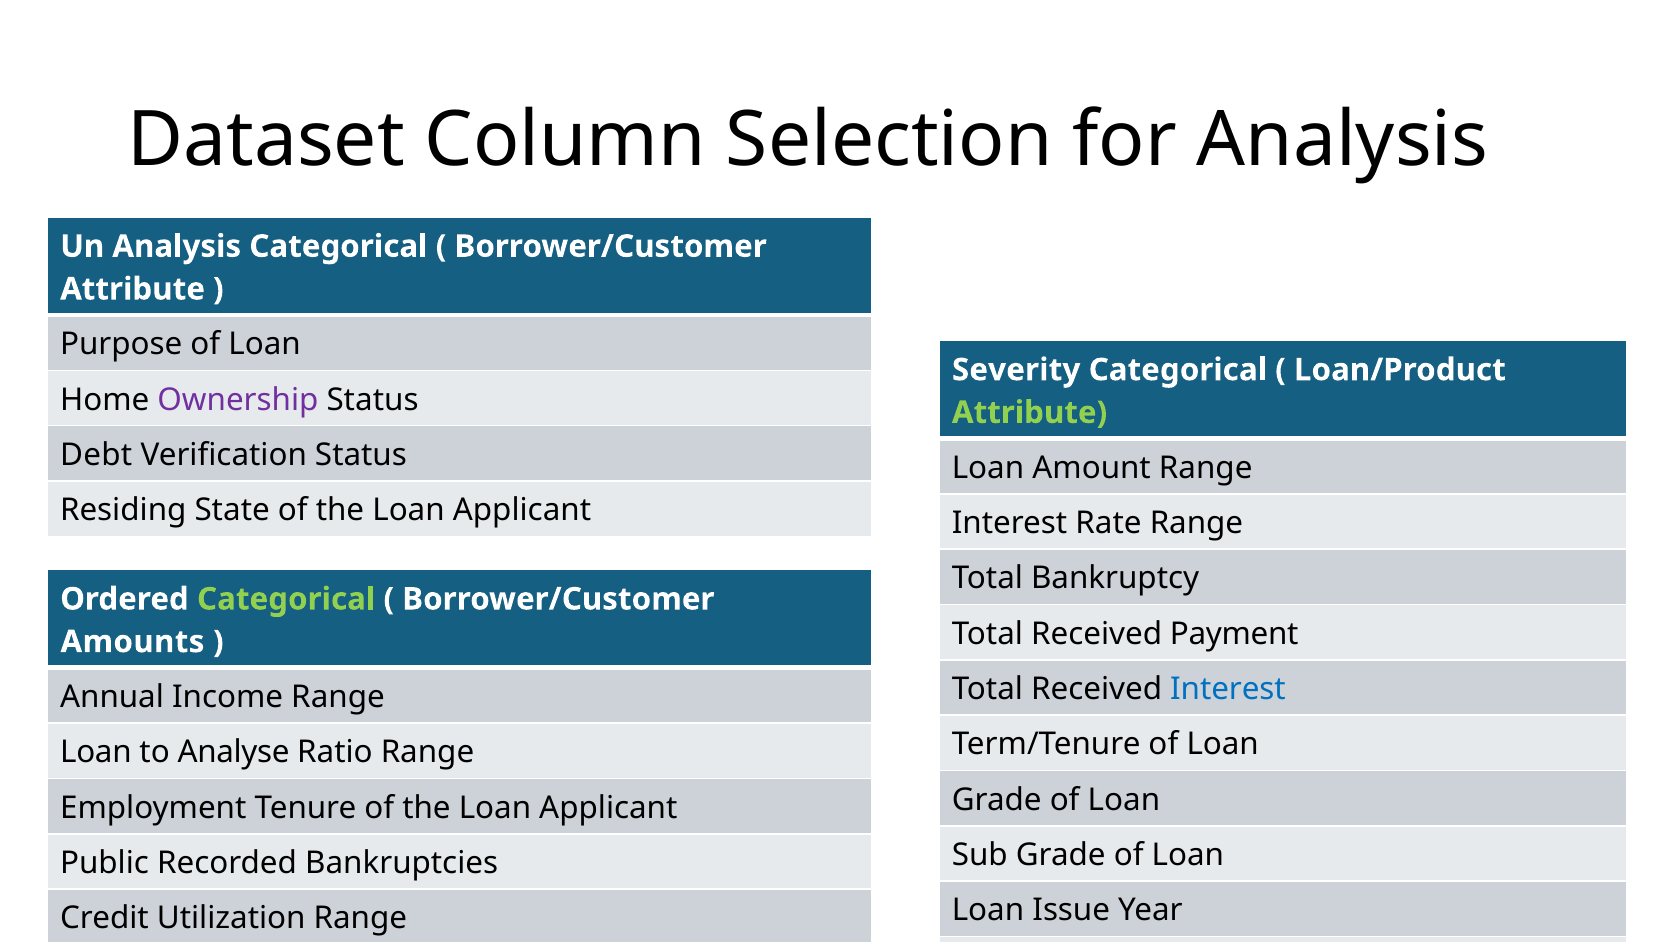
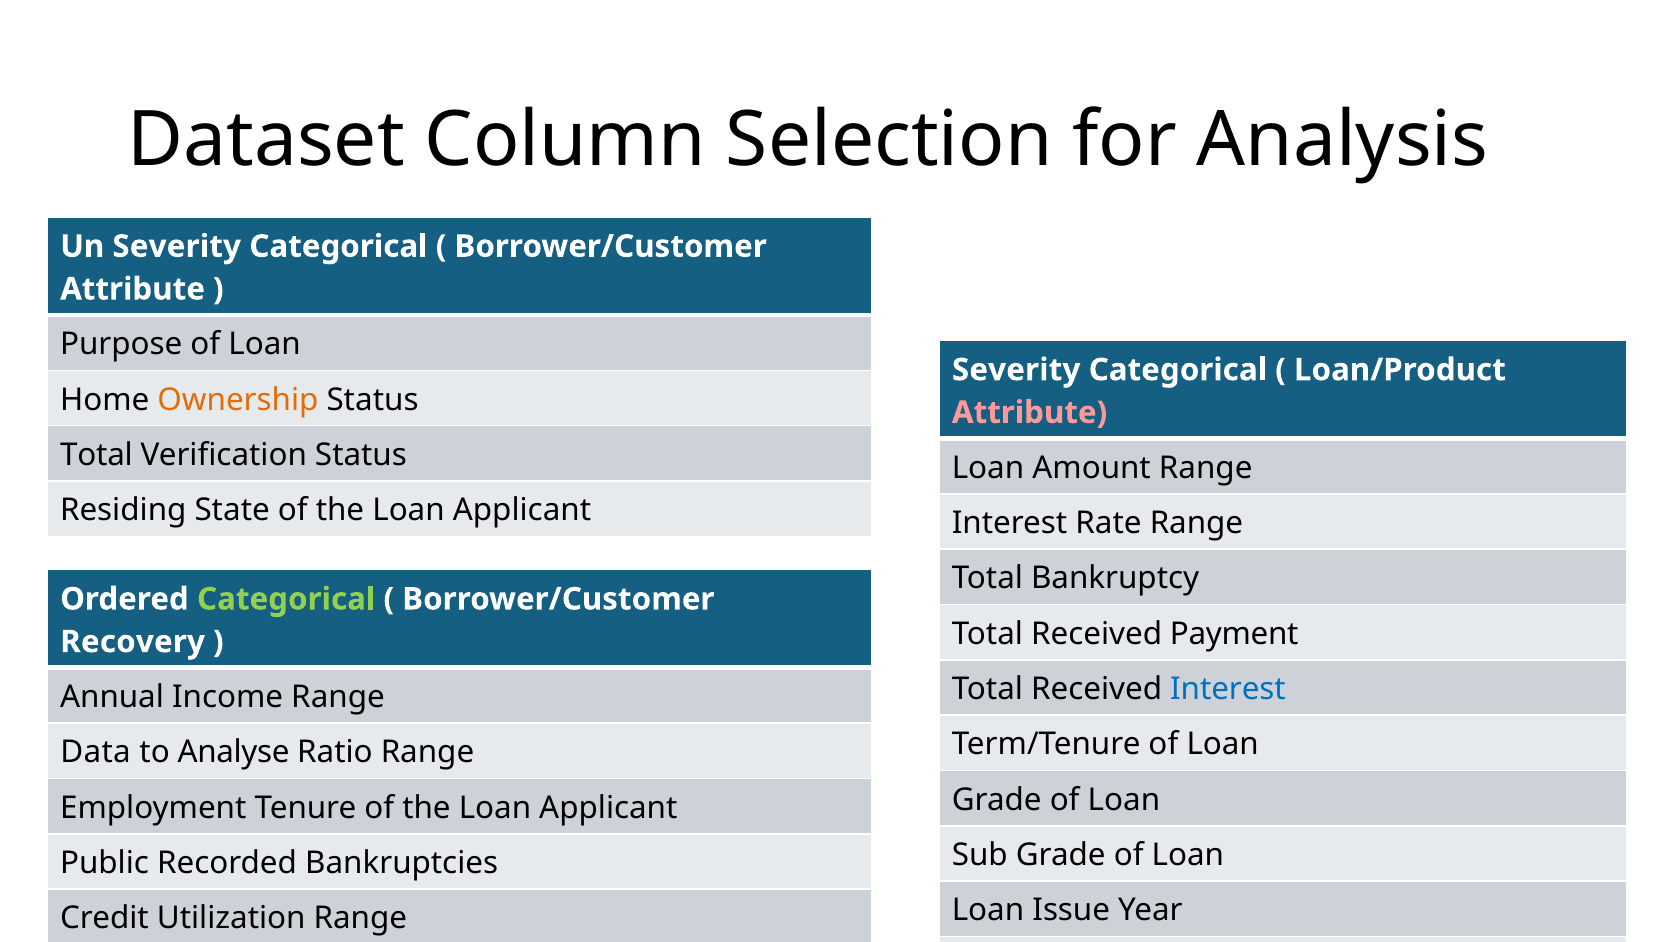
Un Analysis: Analysis -> Severity
Ownership colour: purple -> orange
Attribute at (1030, 412) colour: light green -> pink
Debt at (96, 455): Debt -> Total
Amounts: Amounts -> Recovery
Loan at (96, 752): Loan -> Data
